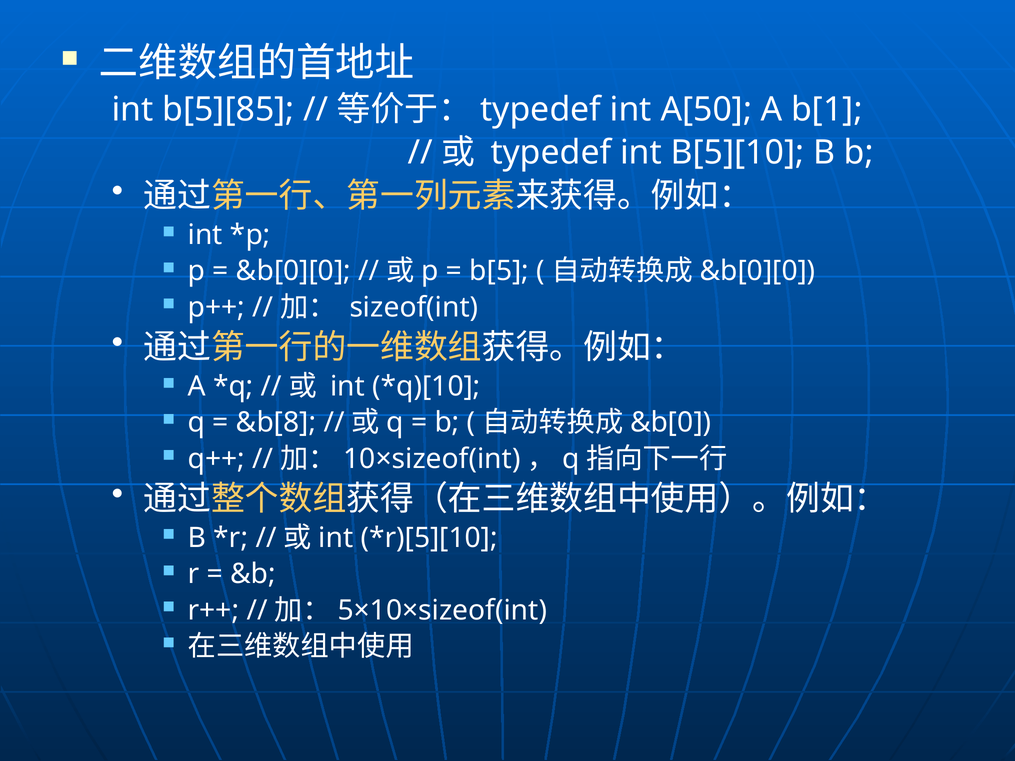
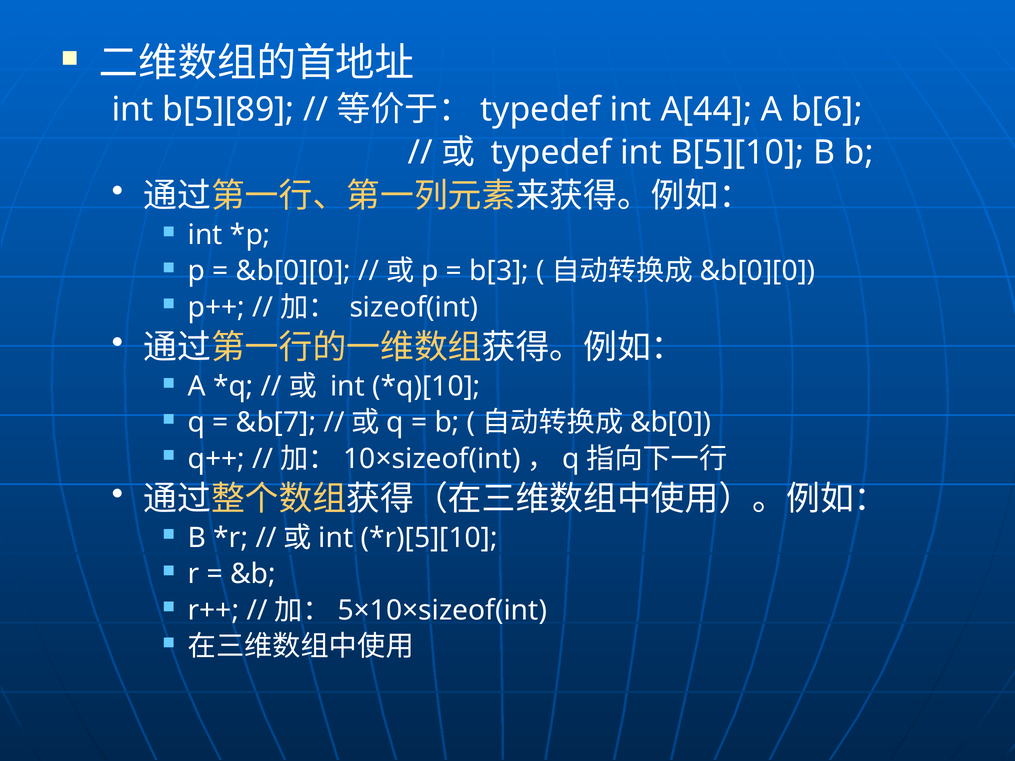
b[5][85: b[5][85 -> b[5][89
A[50: A[50 -> A[44
b[1: b[1 -> b[6
b[5: b[5 -> b[3
&b[8: &b[8 -> &b[7
